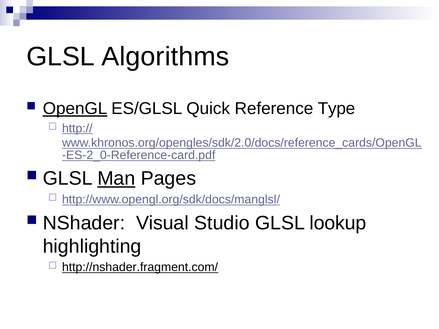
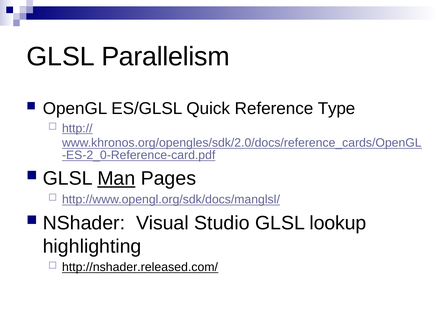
Algorithms: Algorithms -> Parallelism
OpenGL underline: present -> none
http://nshader.fragment.com/: http://nshader.fragment.com/ -> http://nshader.released.com/
